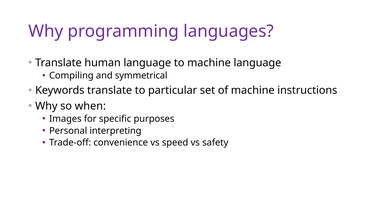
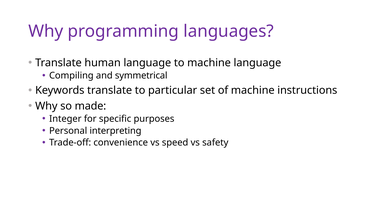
when: when -> made
Images: Images -> Integer
